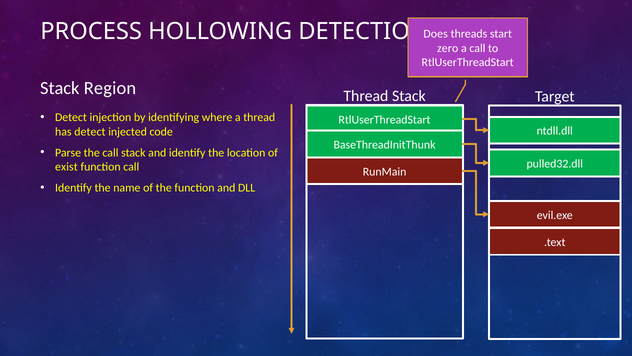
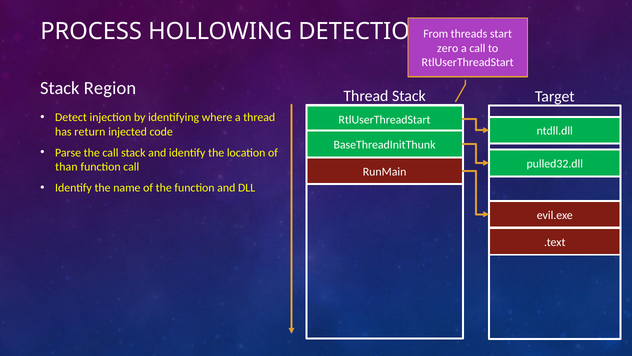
Does: Does -> From
has detect: detect -> return
exist: exist -> than
